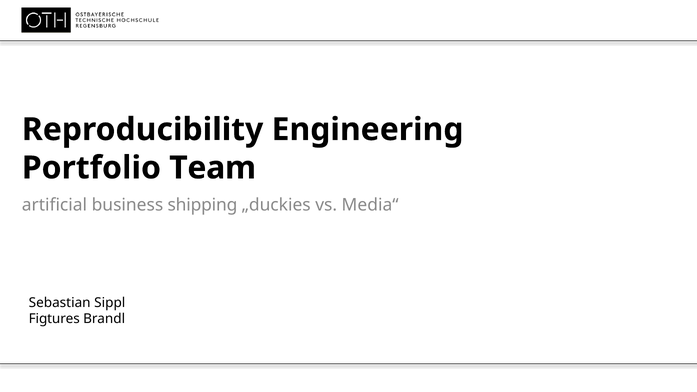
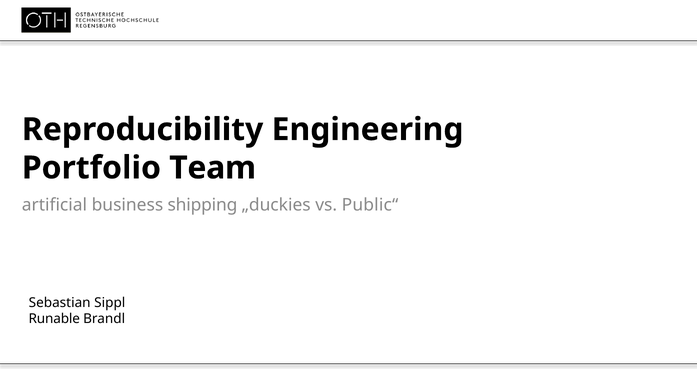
Media“: Media“ -> Public“
Figtures: Figtures -> Runable
